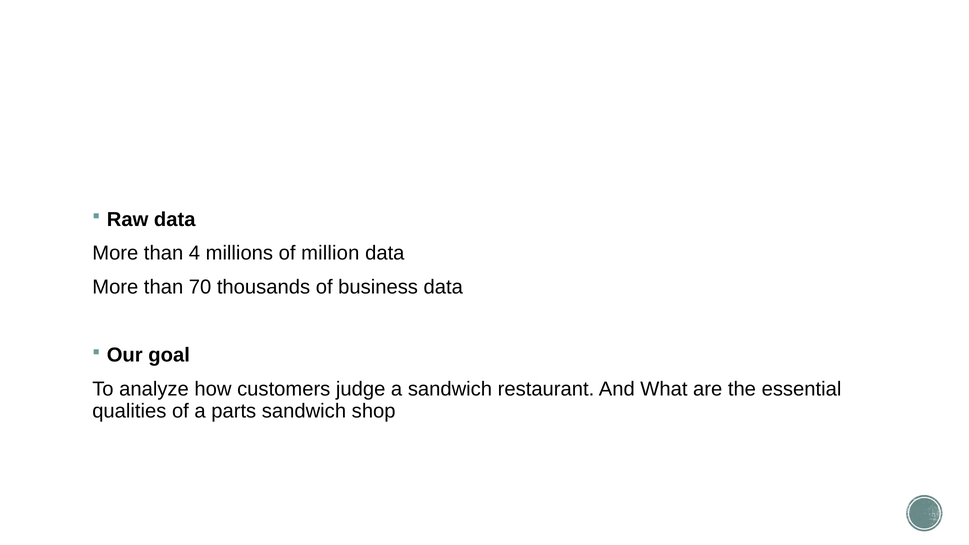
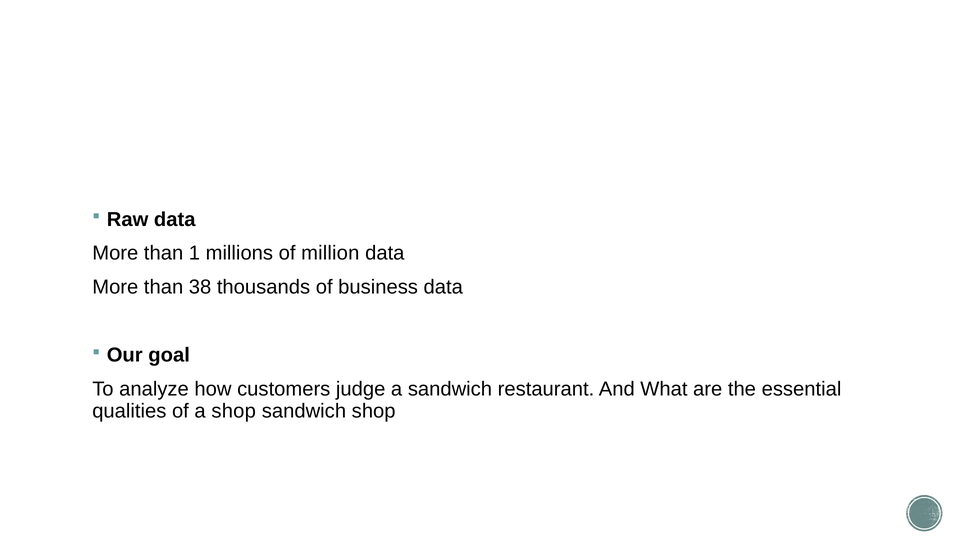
4: 4 -> 1
70: 70 -> 38
a parts: parts -> shop
